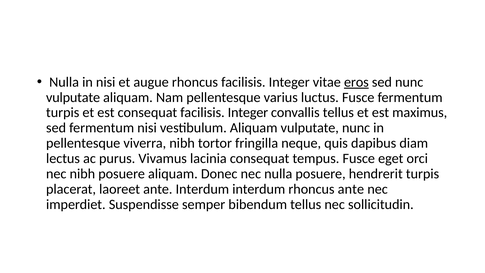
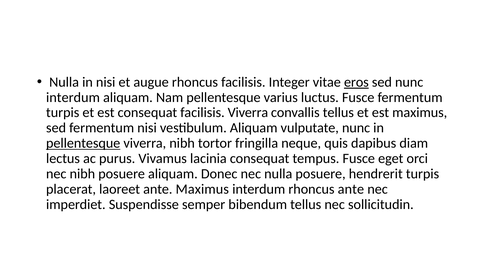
vulputate at (73, 97): vulputate -> interdum
consequat facilisis Integer: Integer -> Viverra
pellentesque at (83, 143) underline: none -> present
ante Interdum: Interdum -> Maximus
